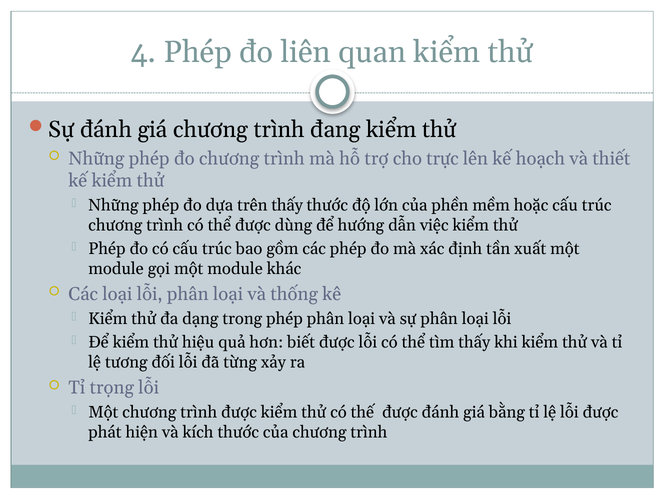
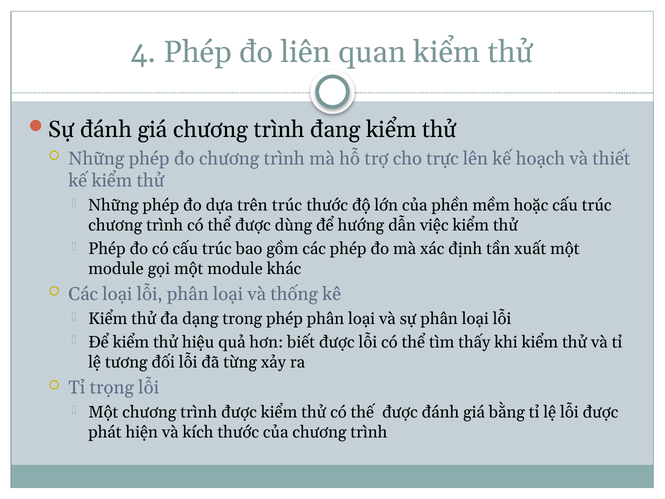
trên thấy: thấy -> trúc
